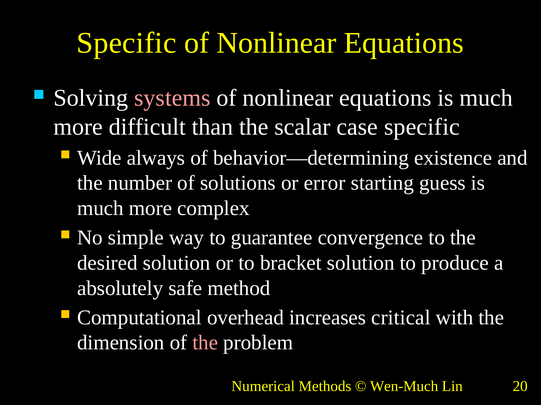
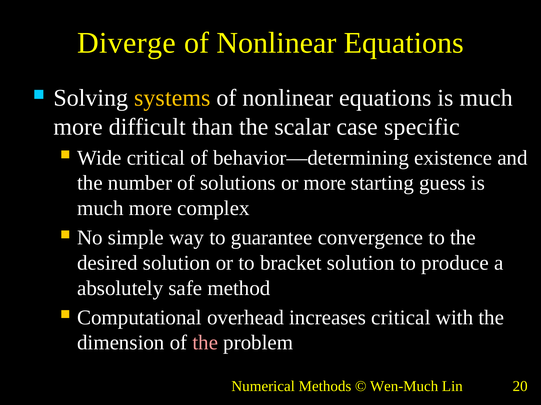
Specific at (127, 43): Specific -> Diverge
systems colour: pink -> yellow
Wide always: always -> critical
or error: error -> more
